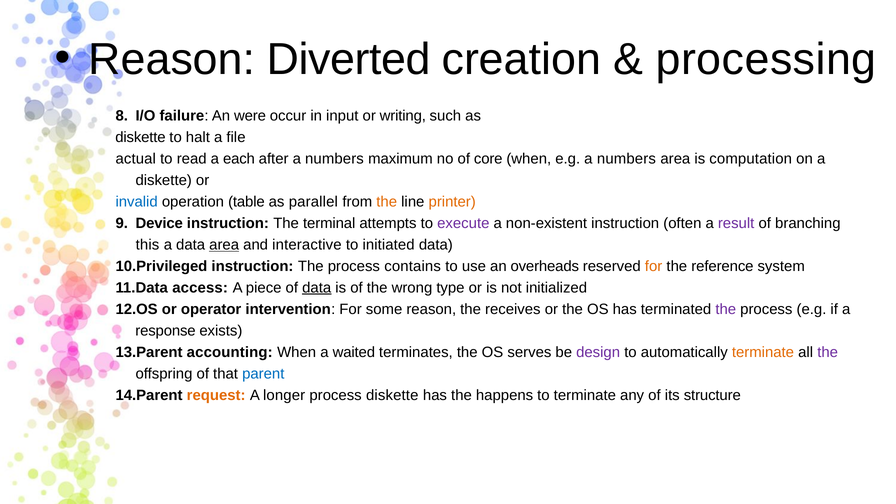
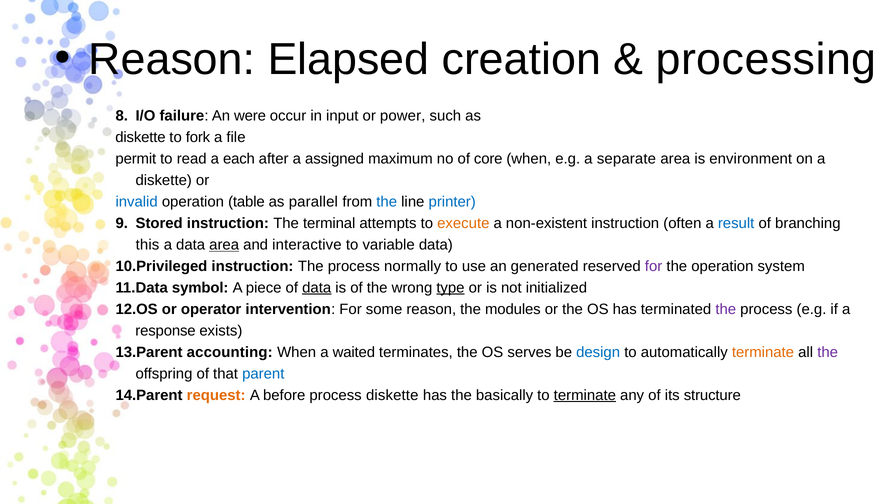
Diverted: Diverted -> Elapsed
writing: writing -> power
halt: halt -> fork
actual: actual -> permit
after a numbers: numbers -> assigned
e.g a numbers: numbers -> separate
computation: computation -> environment
the at (387, 202) colour: orange -> blue
printer colour: orange -> blue
Device: Device -> Stored
execute colour: purple -> orange
result colour: purple -> blue
initiated: initiated -> variable
contains: contains -> normally
overheads: overheads -> generated
for at (654, 266) colour: orange -> purple
the reference: reference -> operation
access: access -> symbol
type underline: none -> present
receives: receives -> modules
design colour: purple -> blue
longer: longer -> before
happens: happens -> basically
terminate at (585, 395) underline: none -> present
